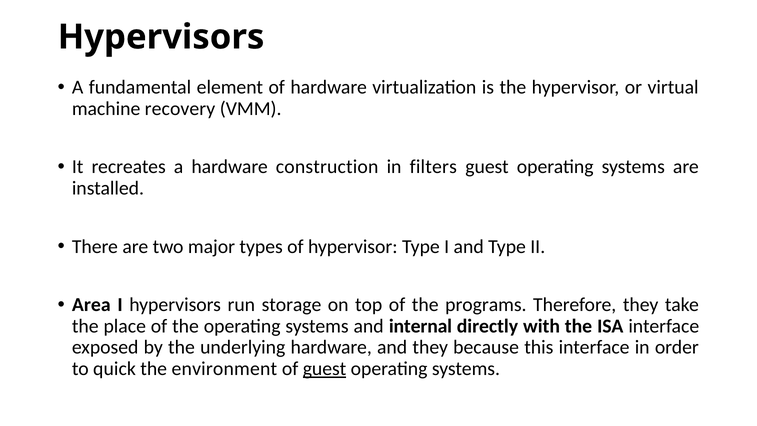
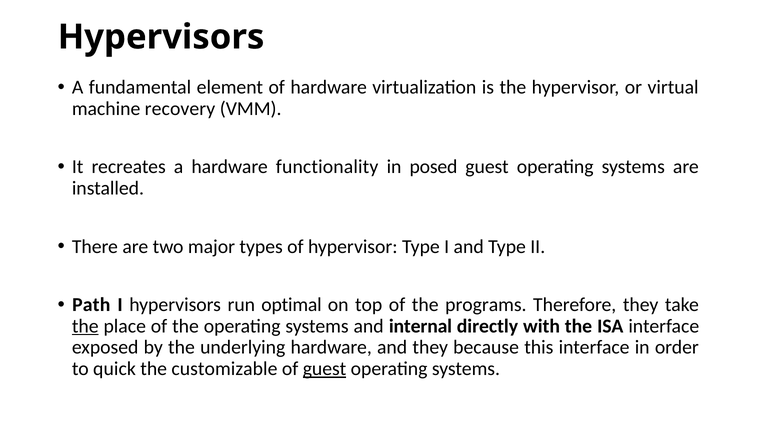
construction: construction -> functionality
filters: filters -> posed
Area: Area -> Path
storage: storage -> optimal
the at (85, 326) underline: none -> present
environment: environment -> customizable
